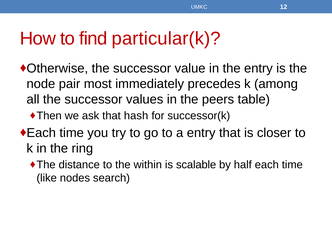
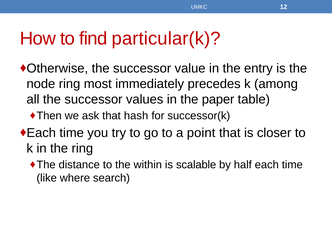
node pair: pair -> ring
peers: peers -> paper
a entry: entry -> point
nodes: nodes -> where
